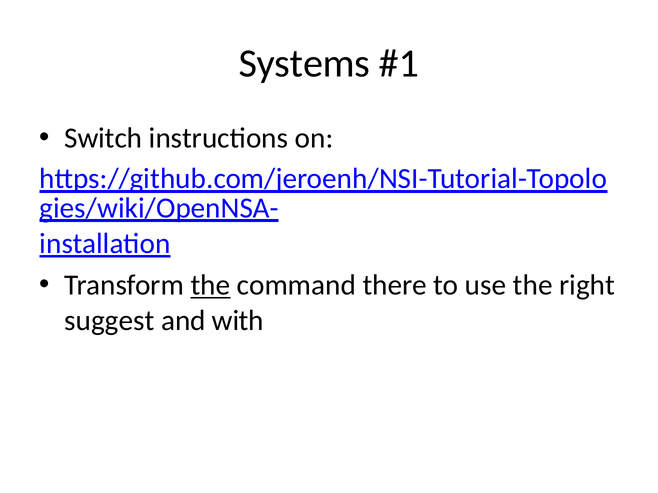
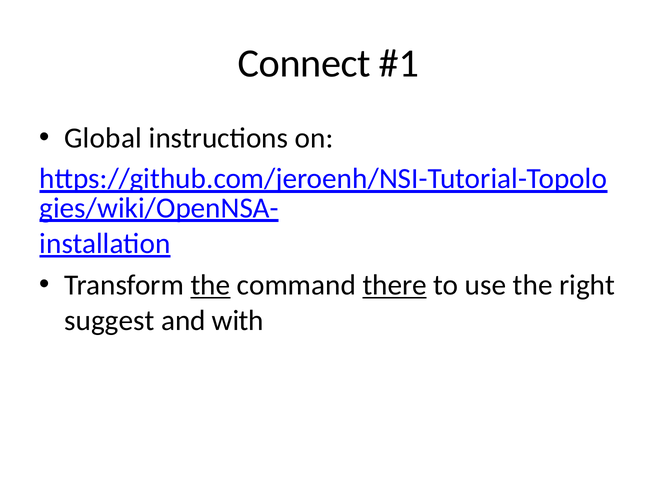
Systems: Systems -> Connect
Switch: Switch -> Global
there underline: none -> present
